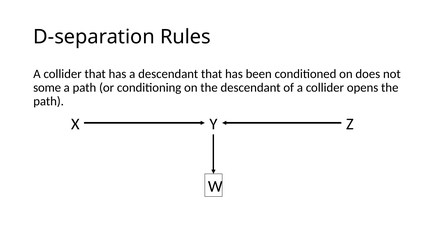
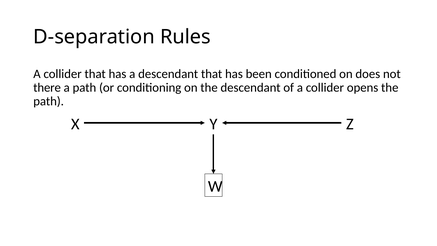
some: some -> there
